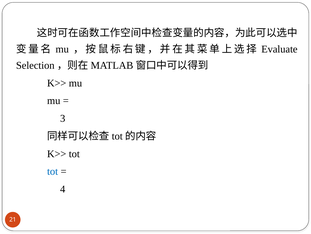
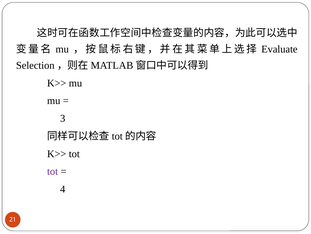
tot at (53, 171) colour: blue -> purple
